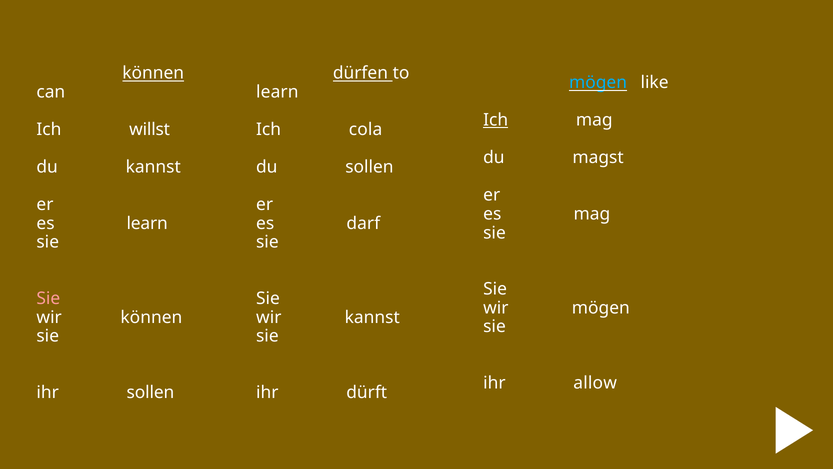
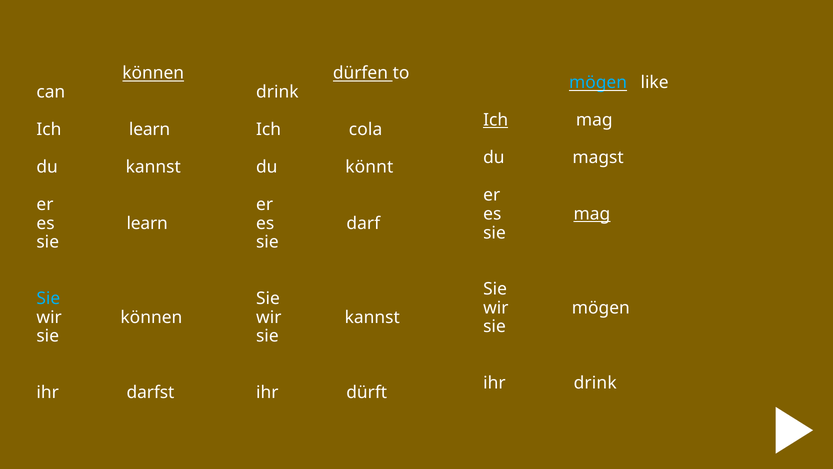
learn at (277, 92): learn -> drink
Ich willst: willst -> learn
du sollen: sollen -> könnt
mag at (592, 214) underline: none -> present
Sie at (48, 298) colour: pink -> light blue
ihr allow: allow -> drink
ihr sollen: sollen -> darfst
